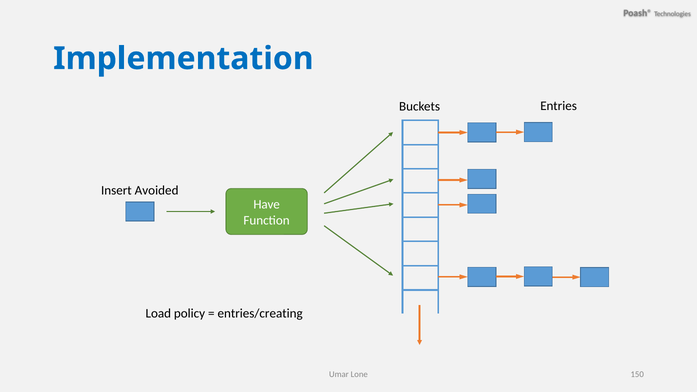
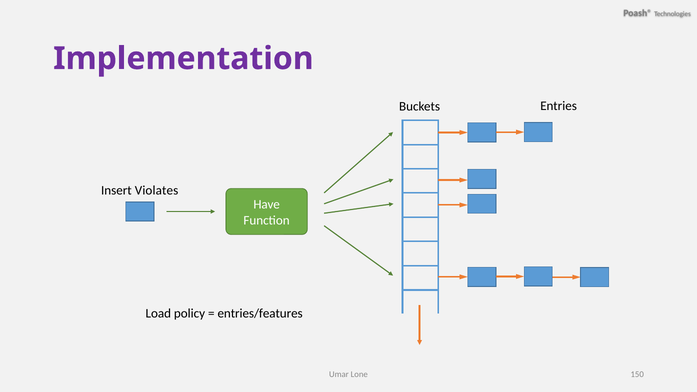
Implementation colour: blue -> purple
Avoided: Avoided -> Violates
entries/creating: entries/creating -> entries/features
